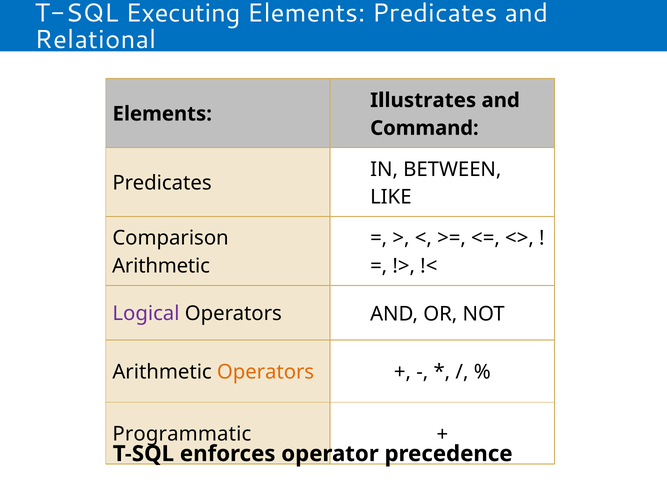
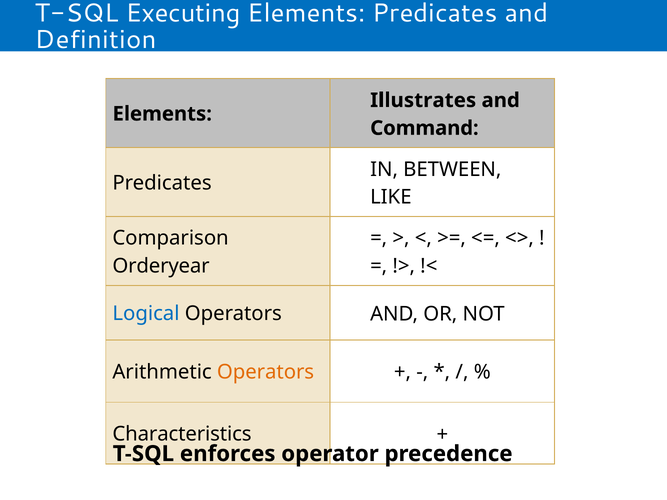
Relational: Relational -> Definition
Arithmetic at (161, 266): Arithmetic -> Orderyear
Logical colour: purple -> blue
Programmatic: Programmatic -> Characteristics
